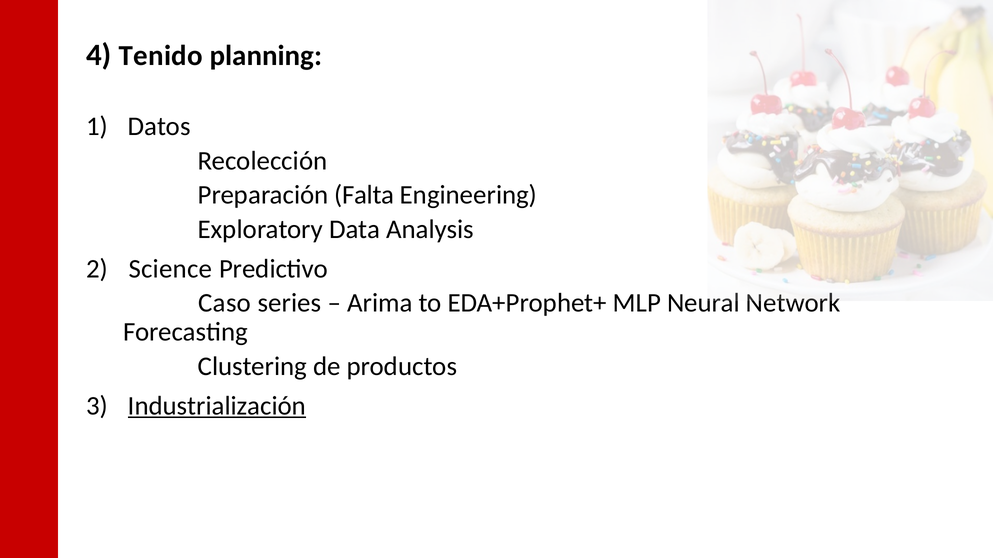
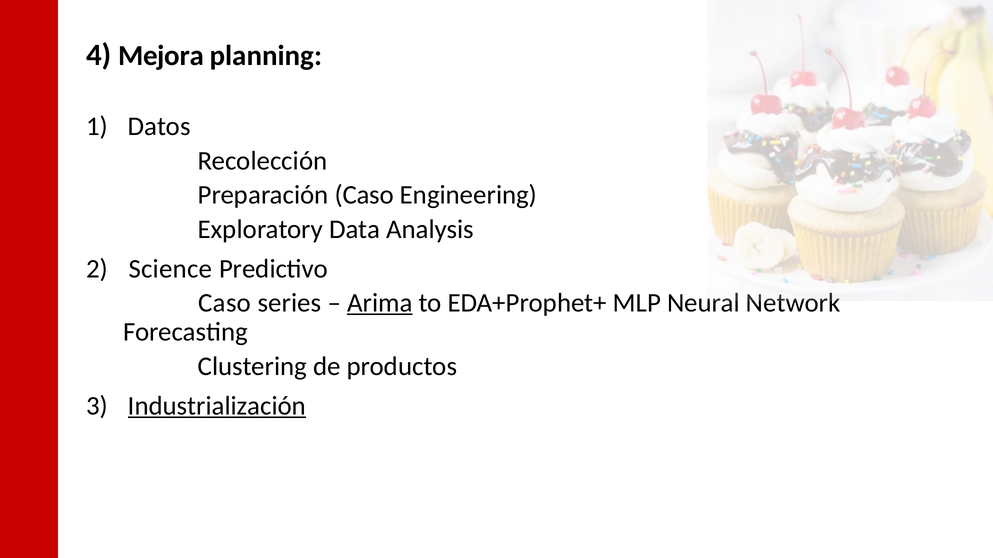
Tenido: Tenido -> Mejora
Preparación Falta: Falta -> Caso
Arima underline: none -> present
